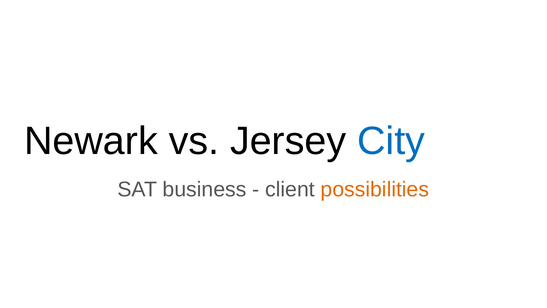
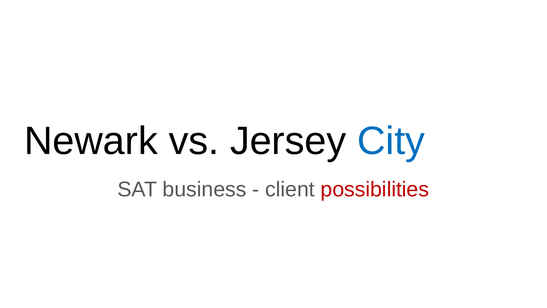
possibilities colour: orange -> red
